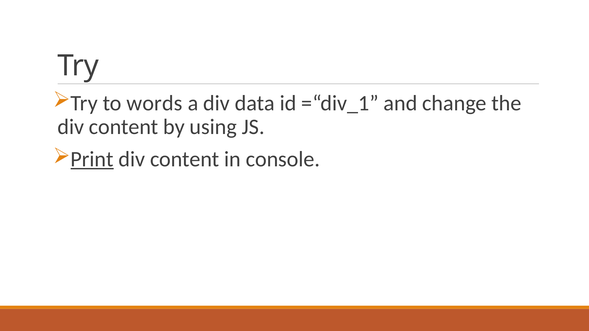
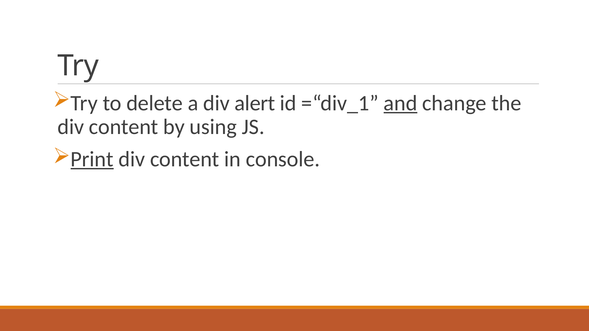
words: words -> delete
data: data -> alert
and underline: none -> present
